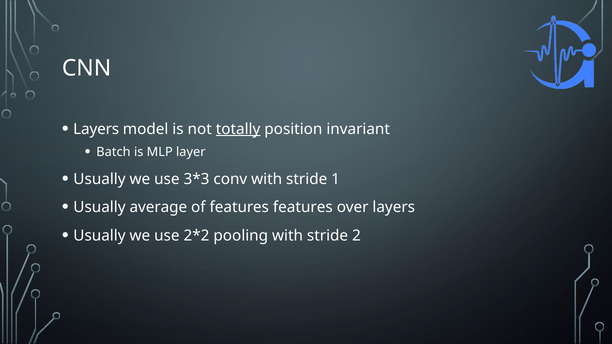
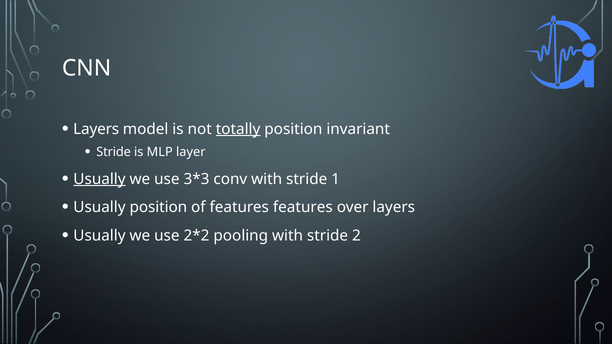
Batch at (113, 152): Batch -> Stride
Usually at (99, 179) underline: none -> present
Usually average: average -> position
